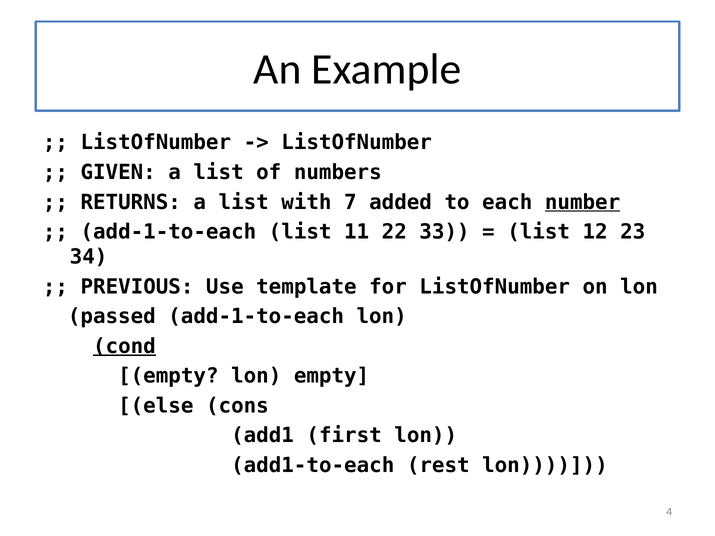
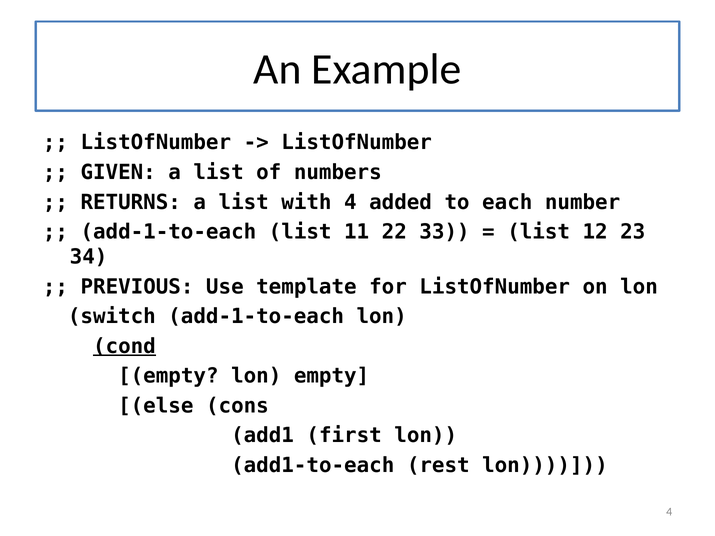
with 7: 7 -> 4
number underline: present -> none
passed: passed -> switch
